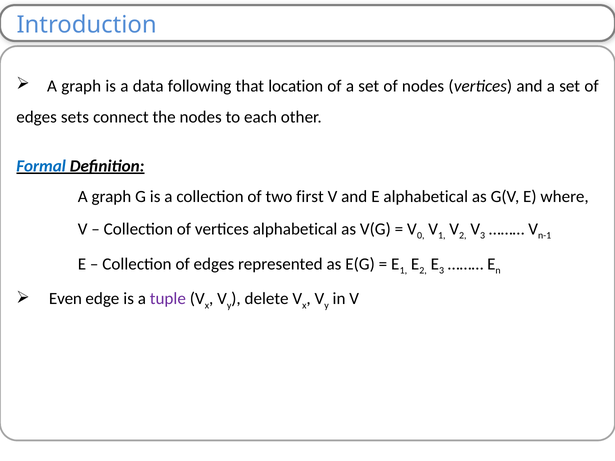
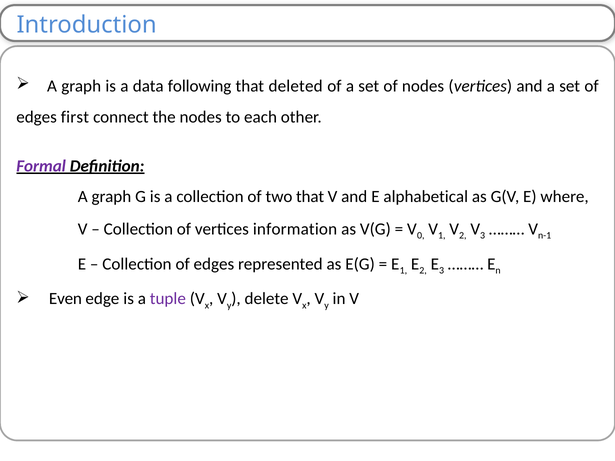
location: location -> deleted
sets: sets -> first
Formal colour: blue -> purple
two first: first -> that
vertices alphabetical: alphabetical -> information
